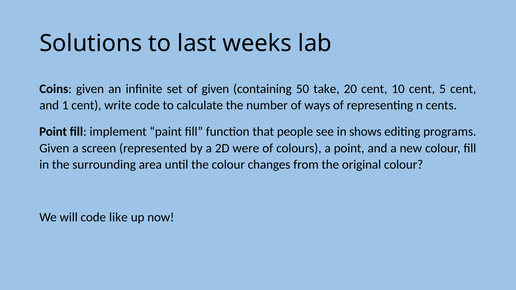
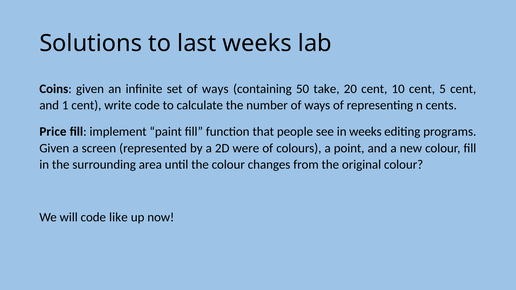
set of given: given -> ways
Point at (53, 132): Point -> Price
in shows: shows -> weeks
